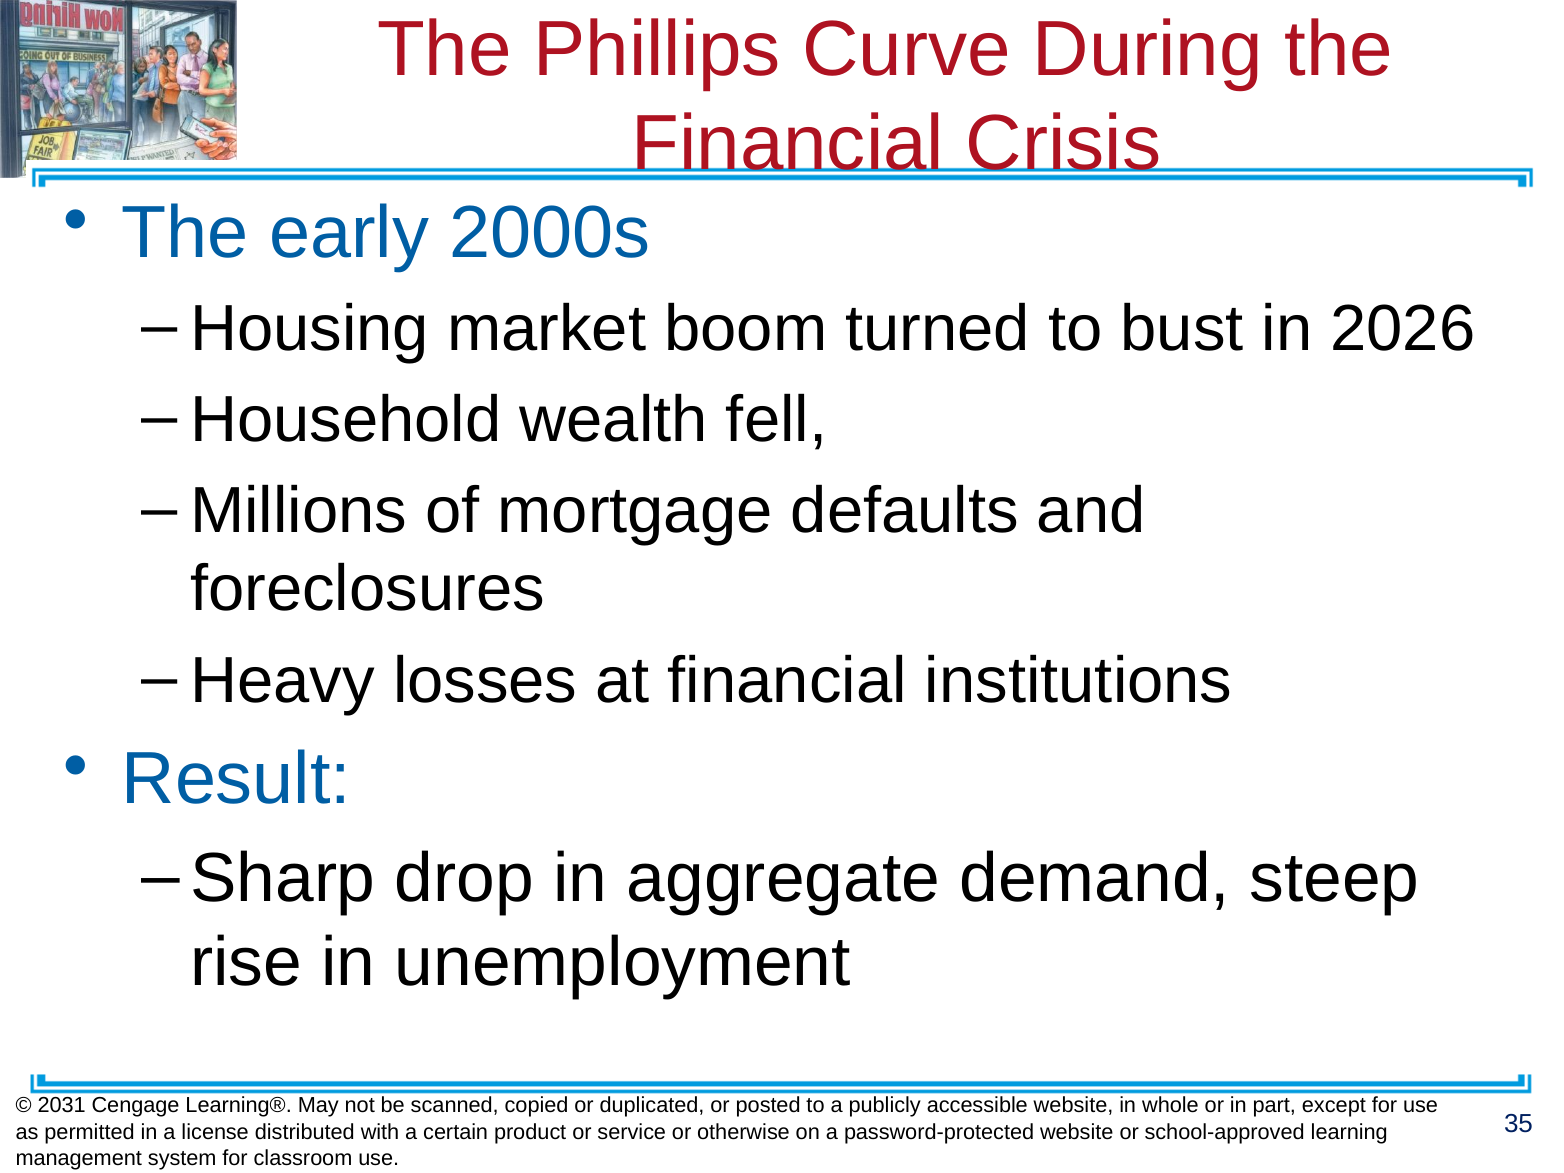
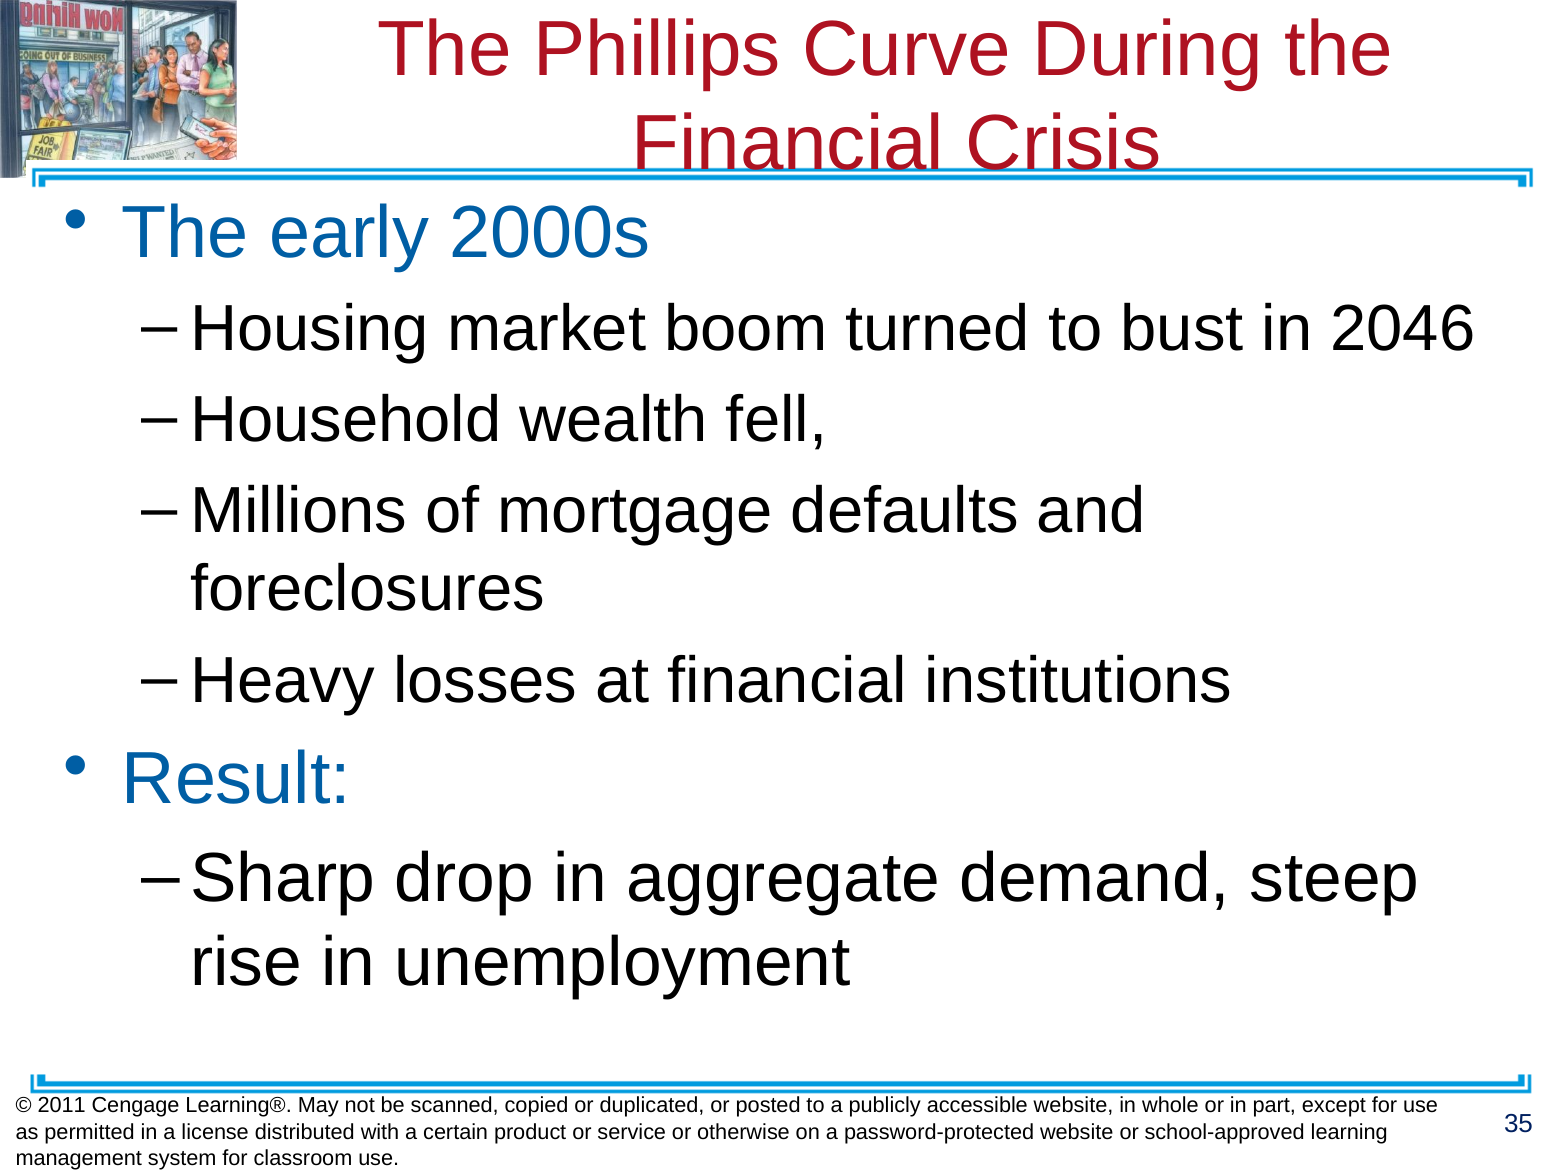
2026: 2026 -> 2046
2031: 2031 -> 2011
